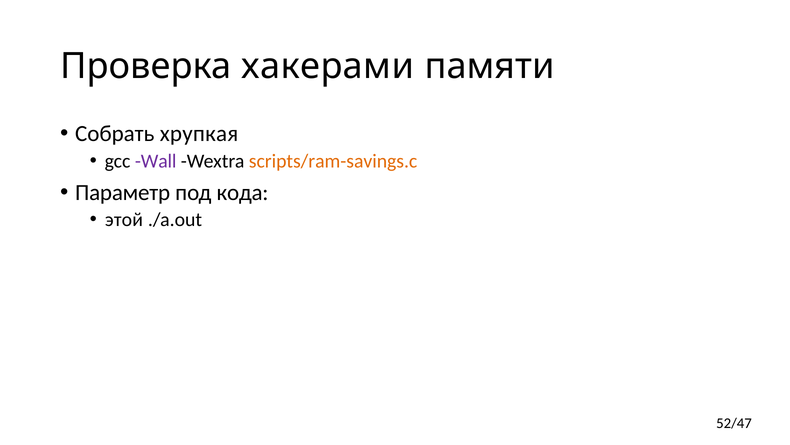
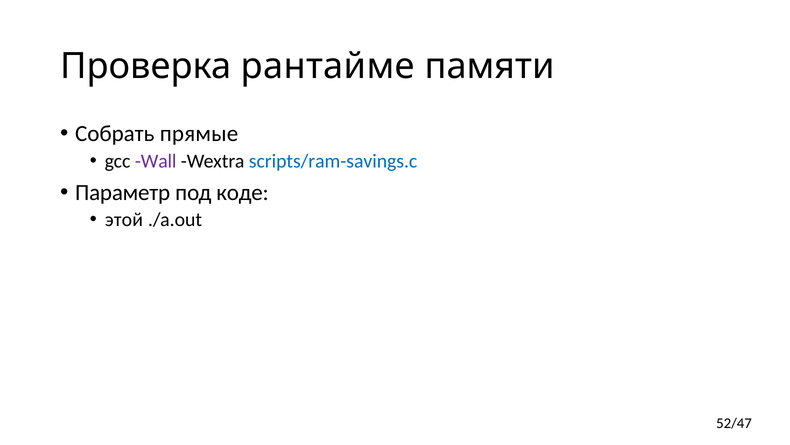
хакерами: хакерами -> рантайме
хрупкая: хрупкая -> прямые
scripts/ram-savings.c colour: orange -> blue
кода: кода -> коде
